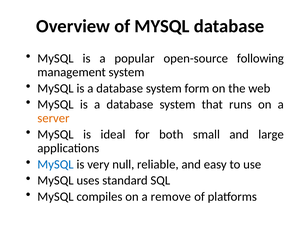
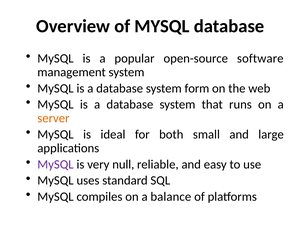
following: following -> software
MySQL at (56, 164) colour: blue -> purple
remove: remove -> balance
